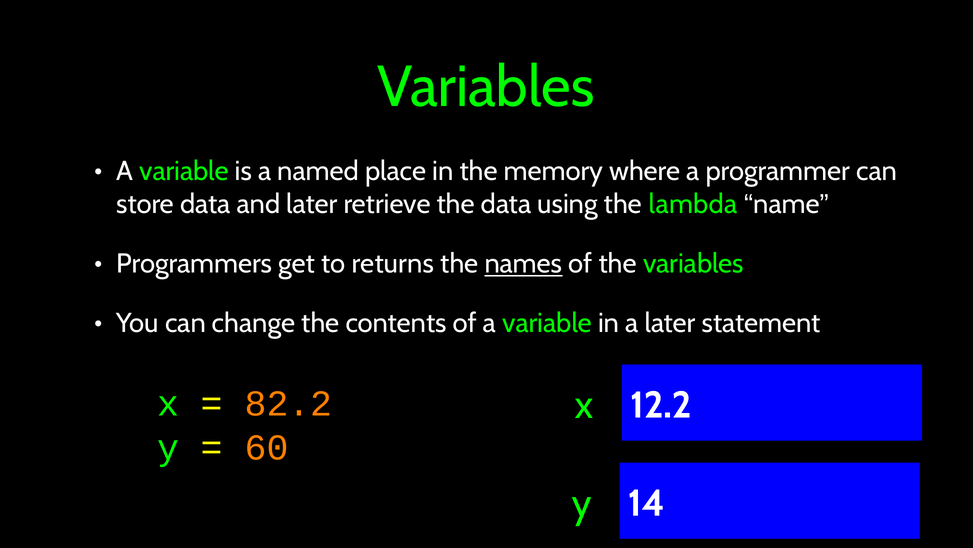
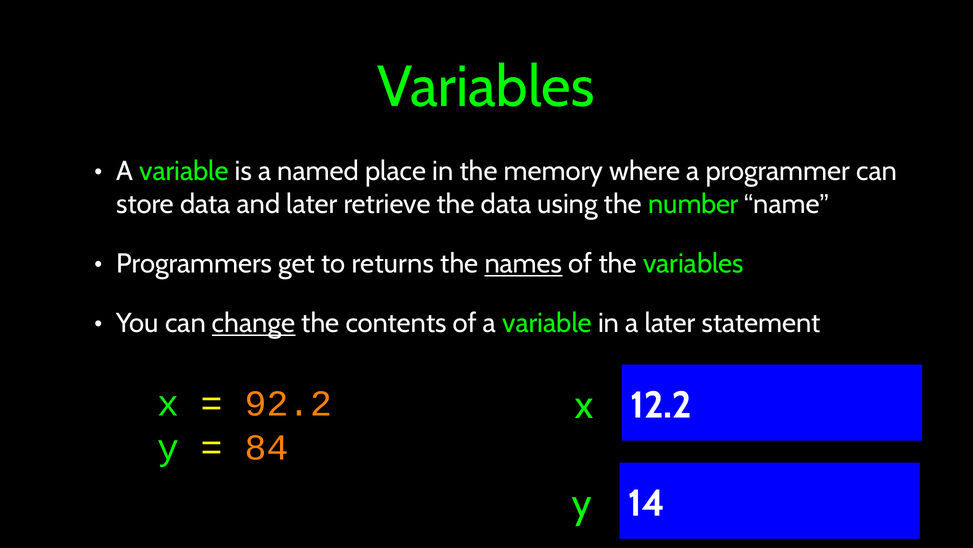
lambda: lambda -> number
change underline: none -> present
82.2: 82.2 -> 92.2
60: 60 -> 84
